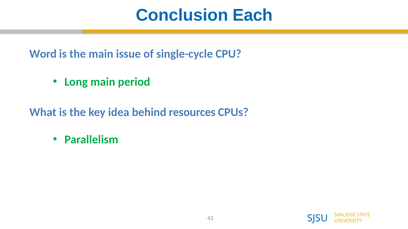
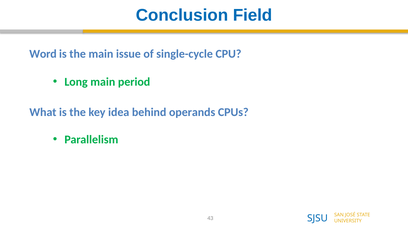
Each: Each -> Field
resources: resources -> operands
